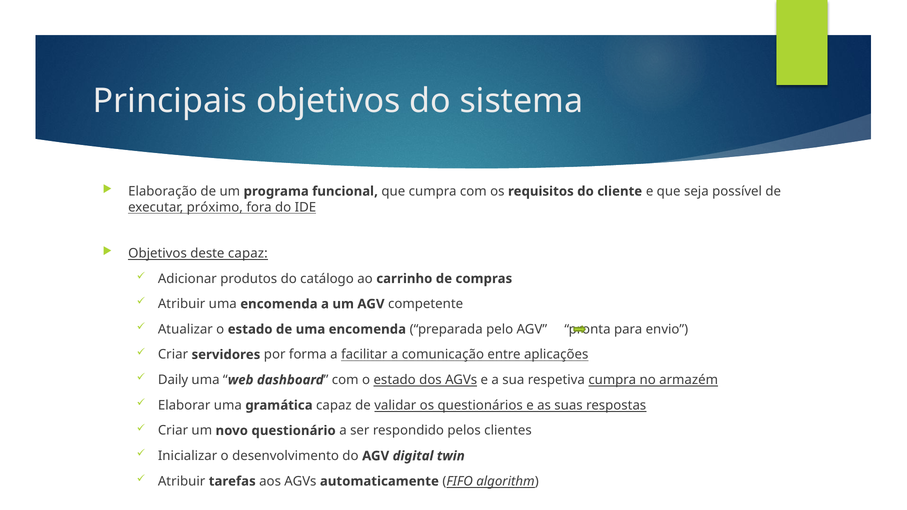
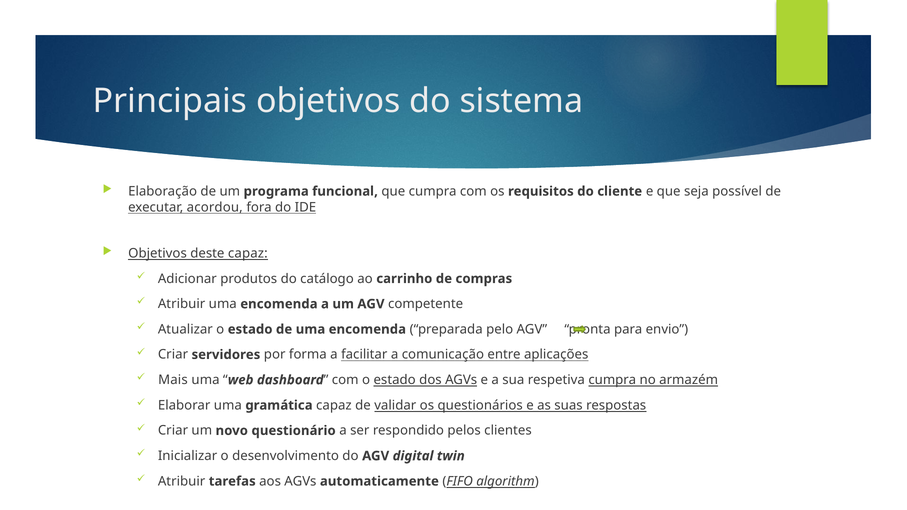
próximo: próximo -> acordou
Daily: Daily -> Mais
